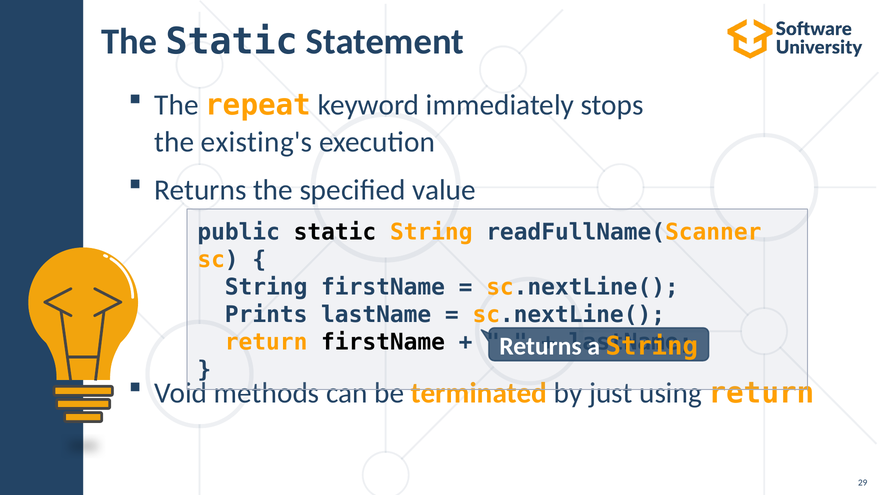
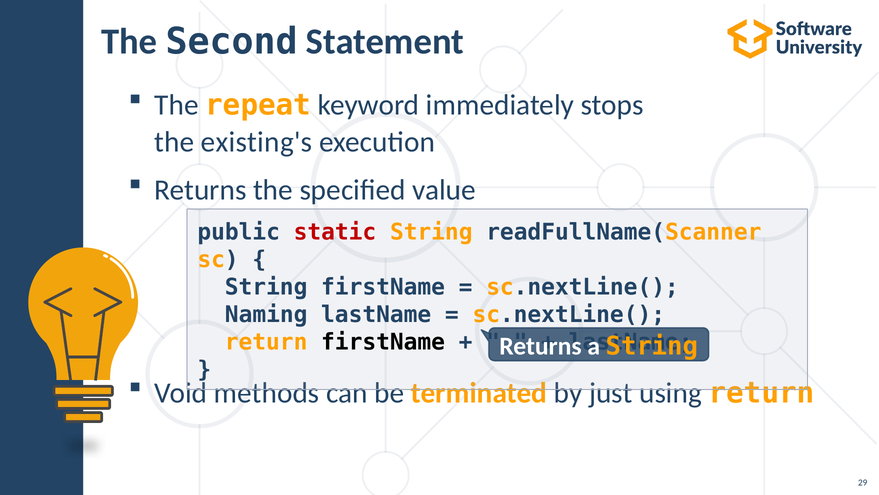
The Static: Static -> Second
static at (335, 232) colour: black -> red
Prints: Prints -> Naming
